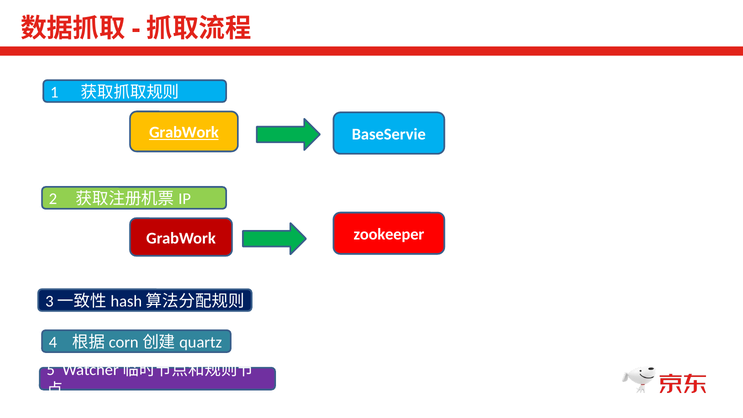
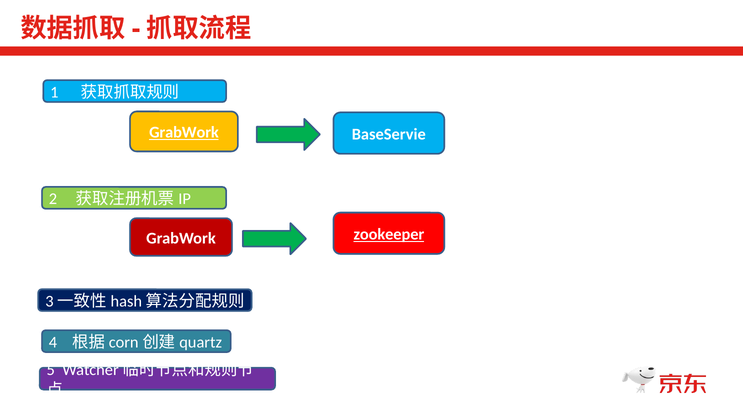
zookeeper underline: none -> present
